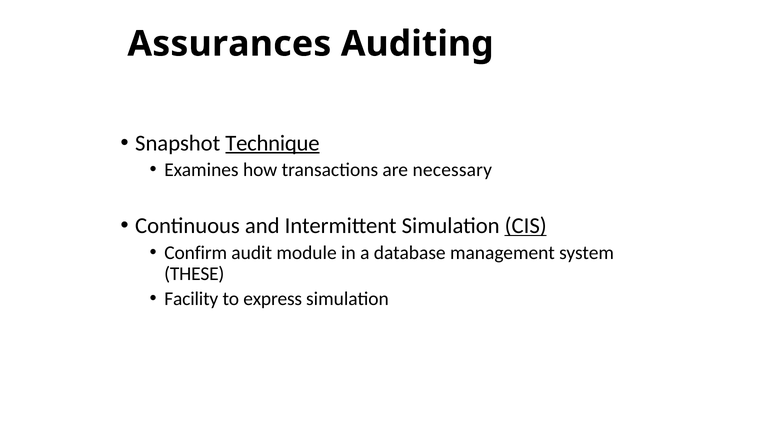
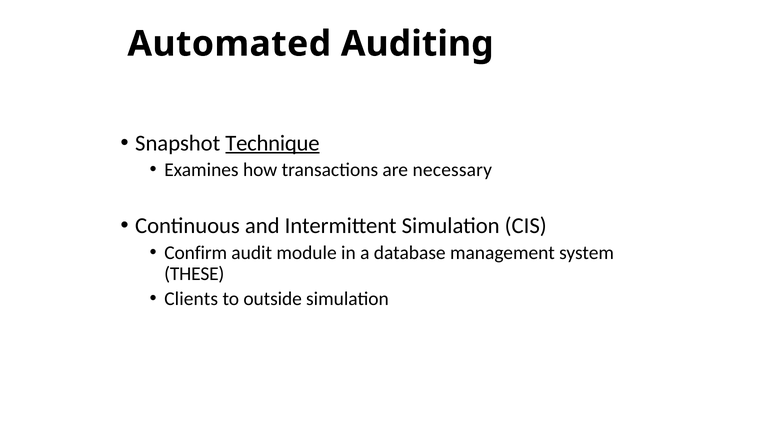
Assurances: Assurances -> Automated
CIS underline: present -> none
Facility: Facility -> Clients
express: express -> outside
